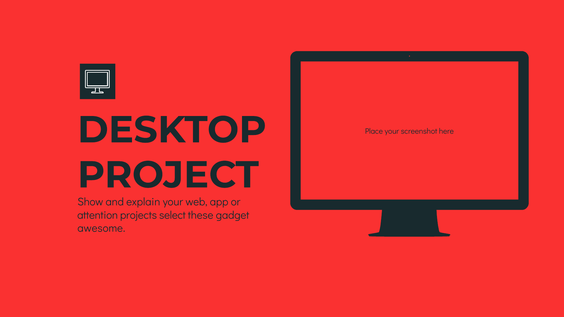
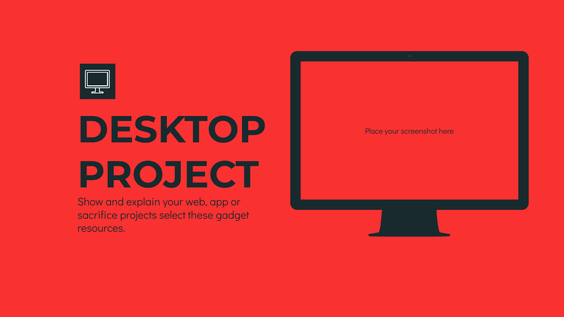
attention: attention -> sacrifice
awesome: awesome -> resources
